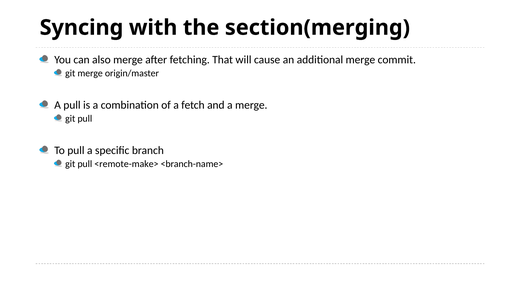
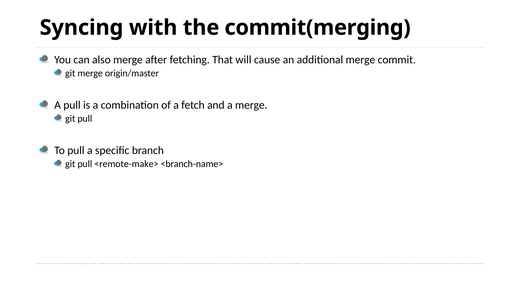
section(merging: section(merging -> commit(merging
